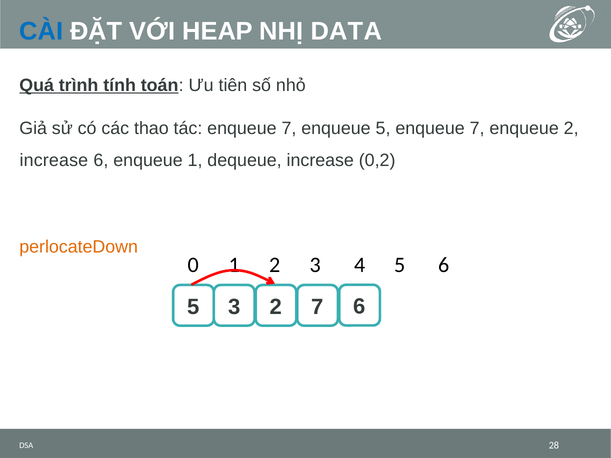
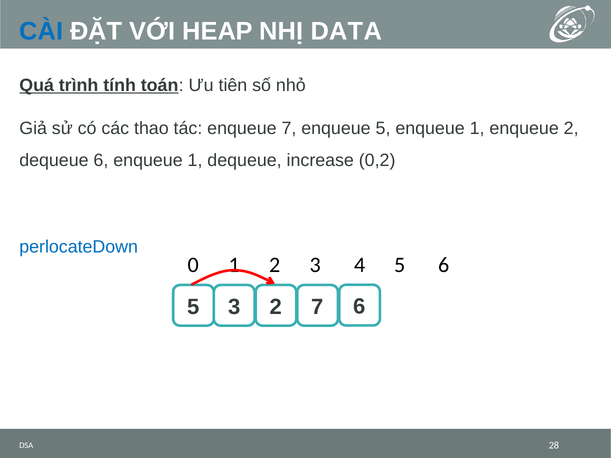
5 enqueue 7: 7 -> 1
increase at (54, 161): increase -> dequeue
perlocateDown colour: orange -> blue
